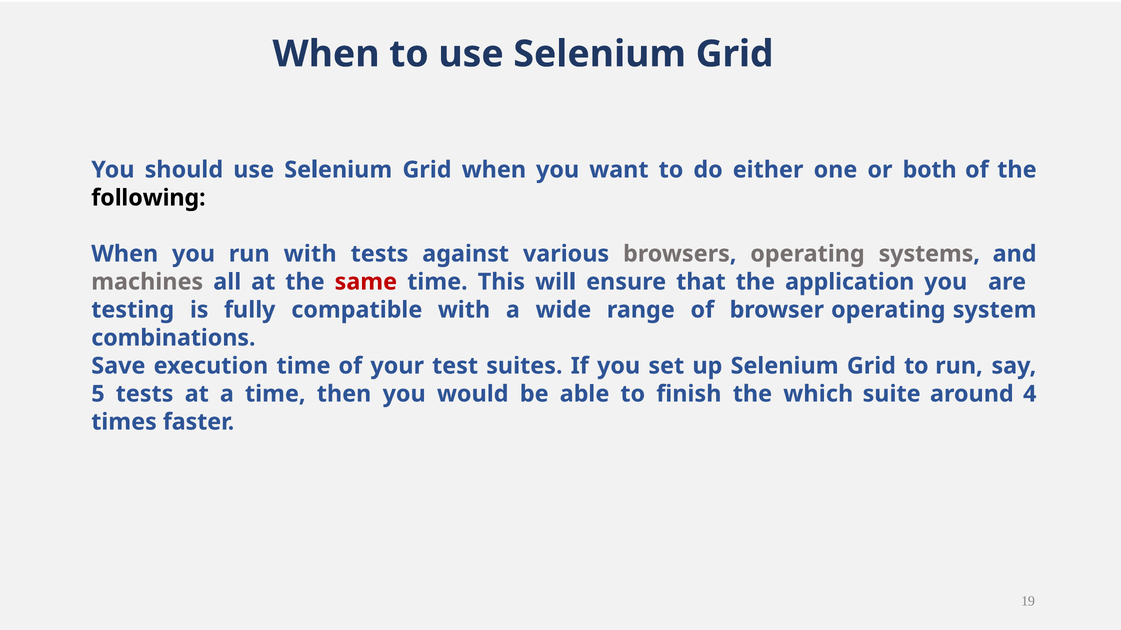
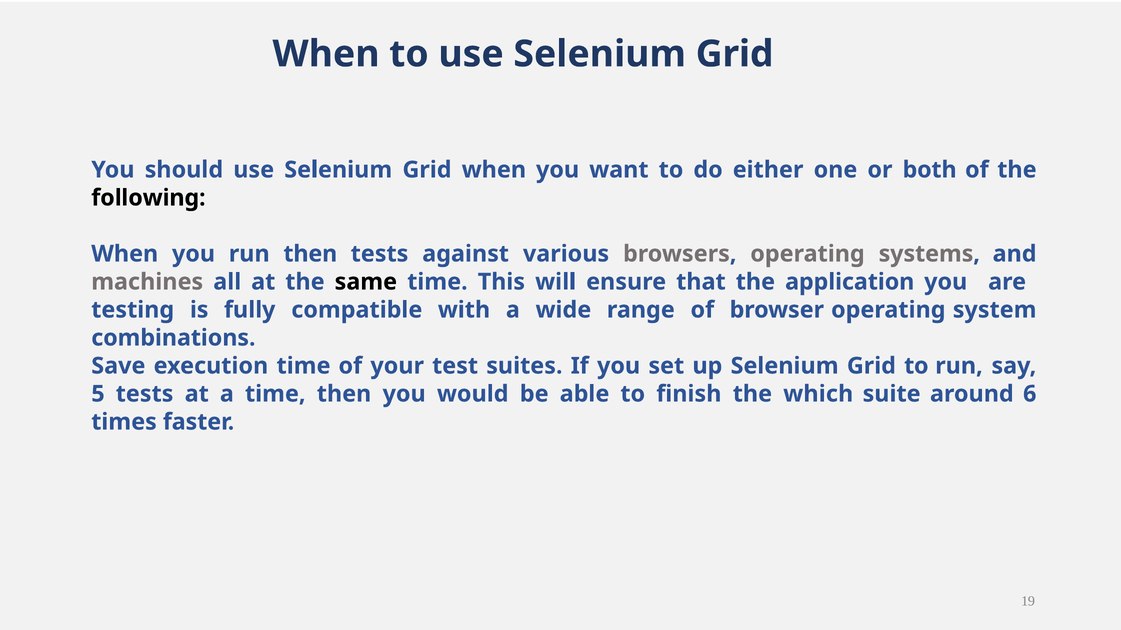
run with: with -> then
same colour: red -> black
4: 4 -> 6
